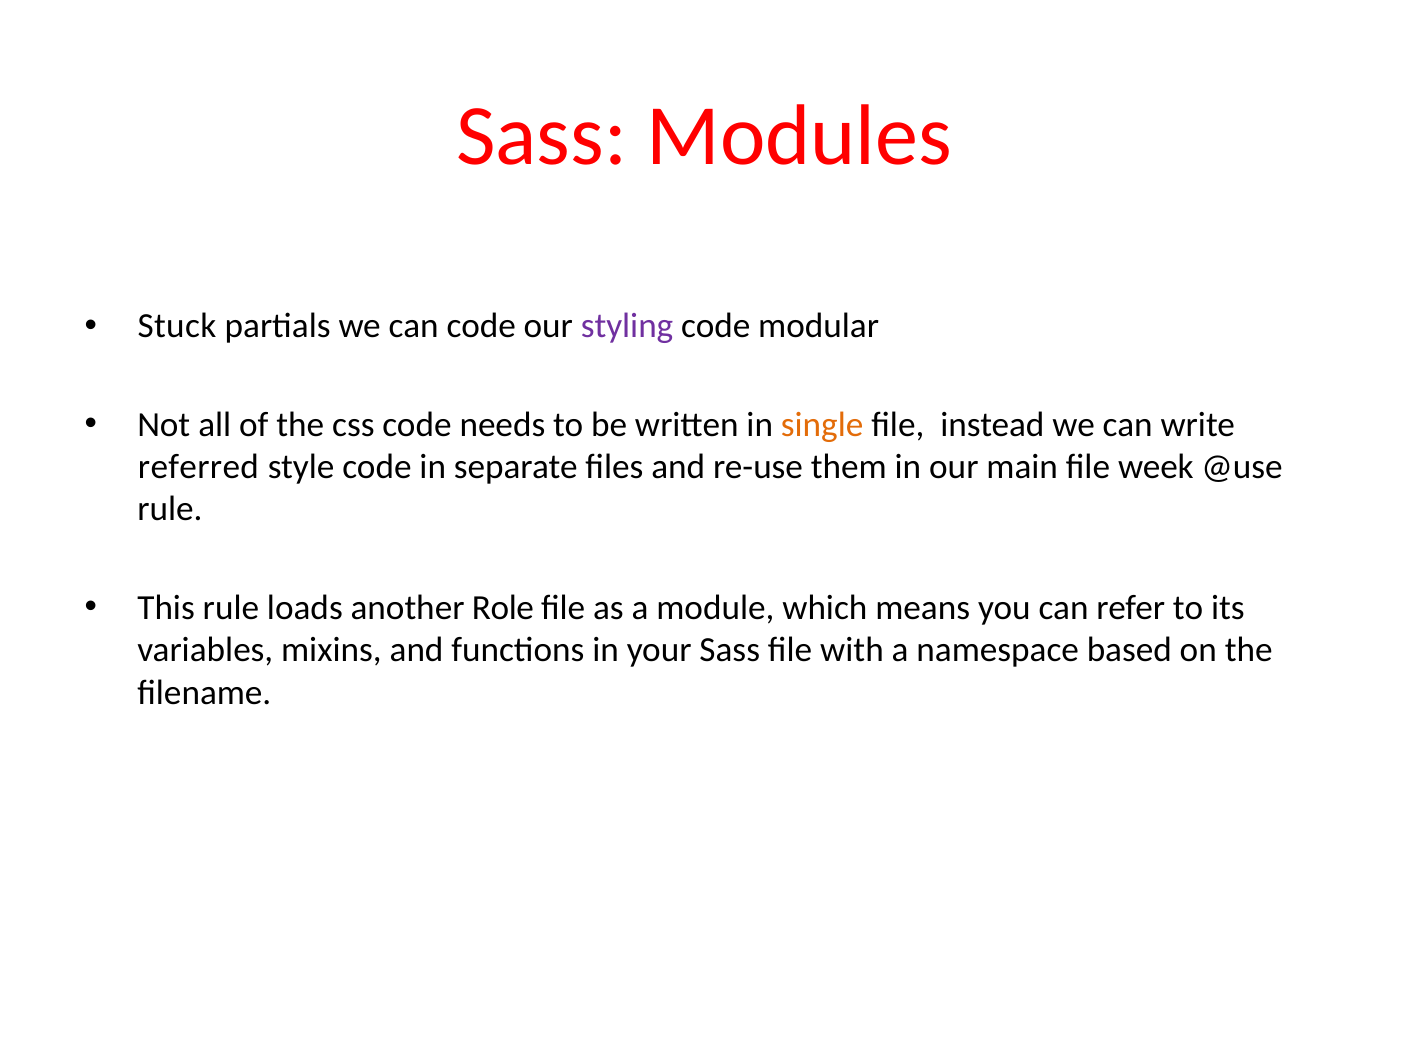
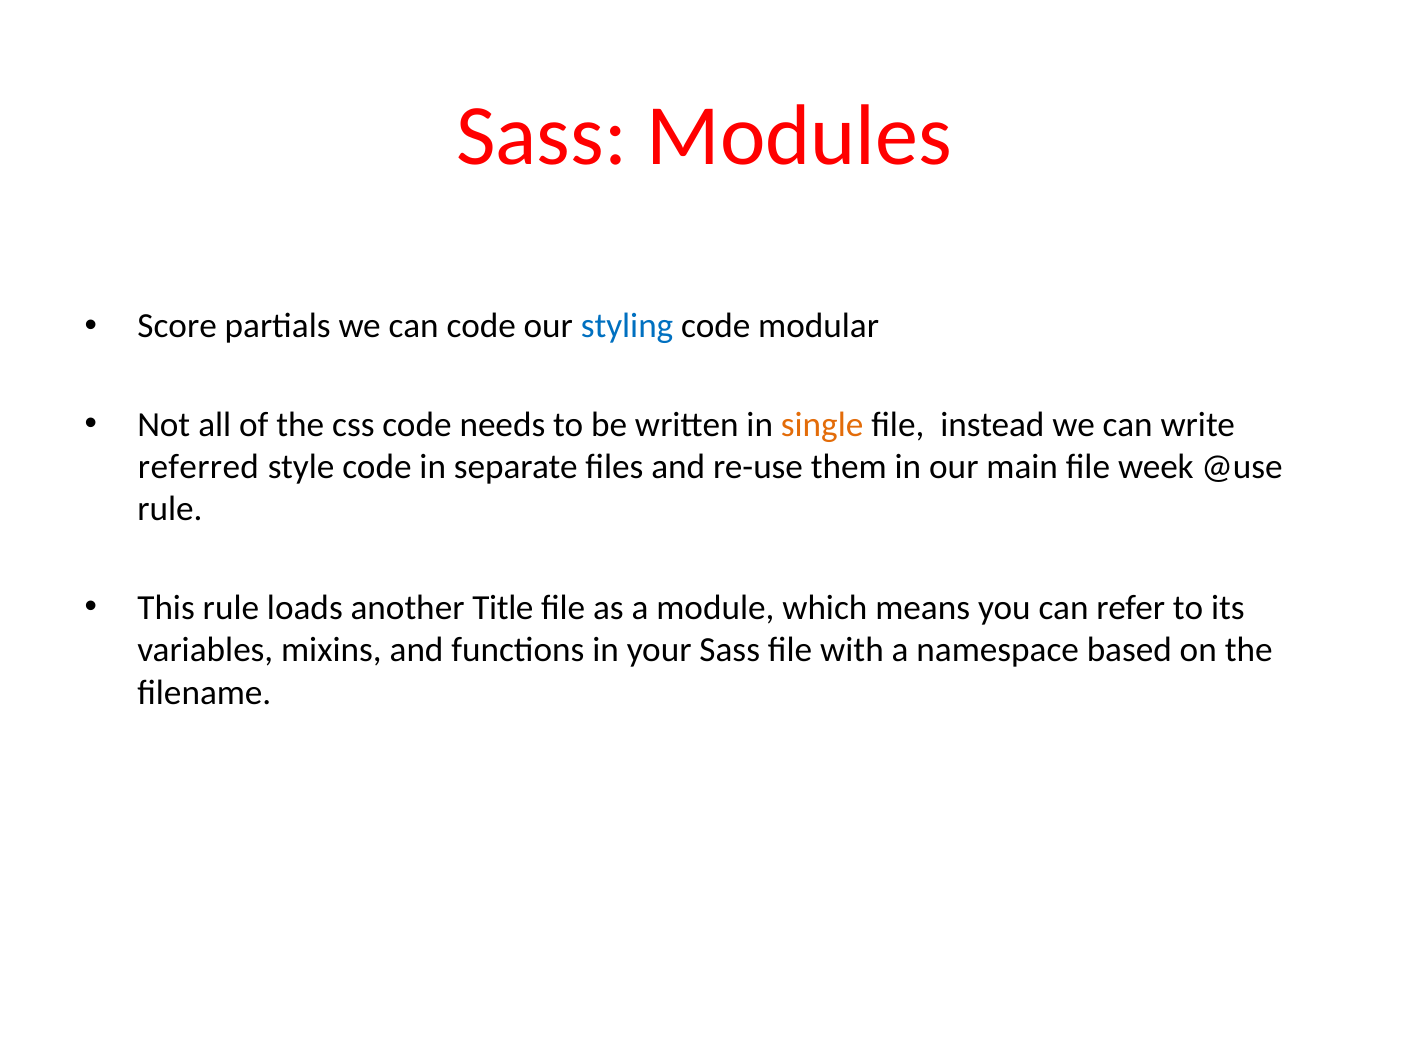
Stuck: Stuck -> Score
styling colour: purple -> blue
Role: Role -> Title
